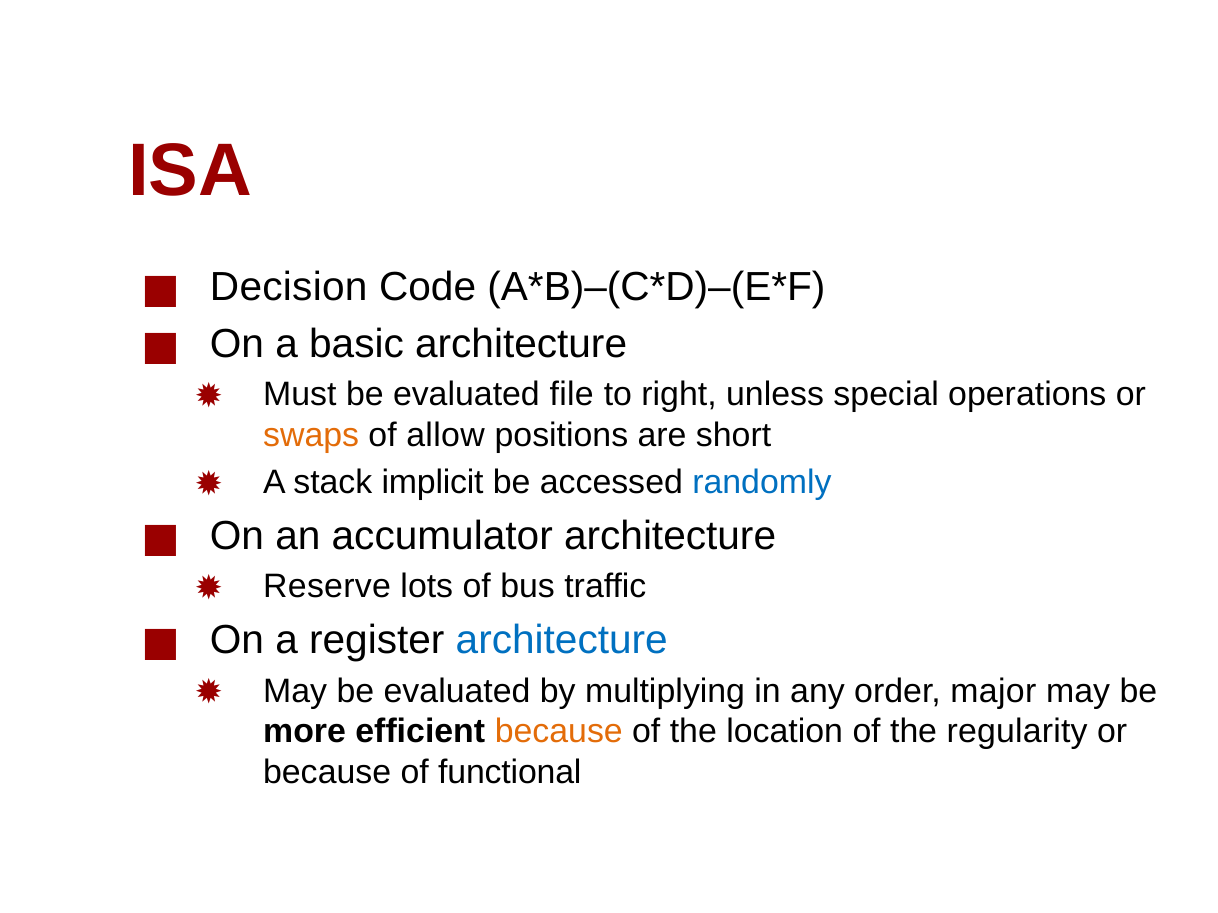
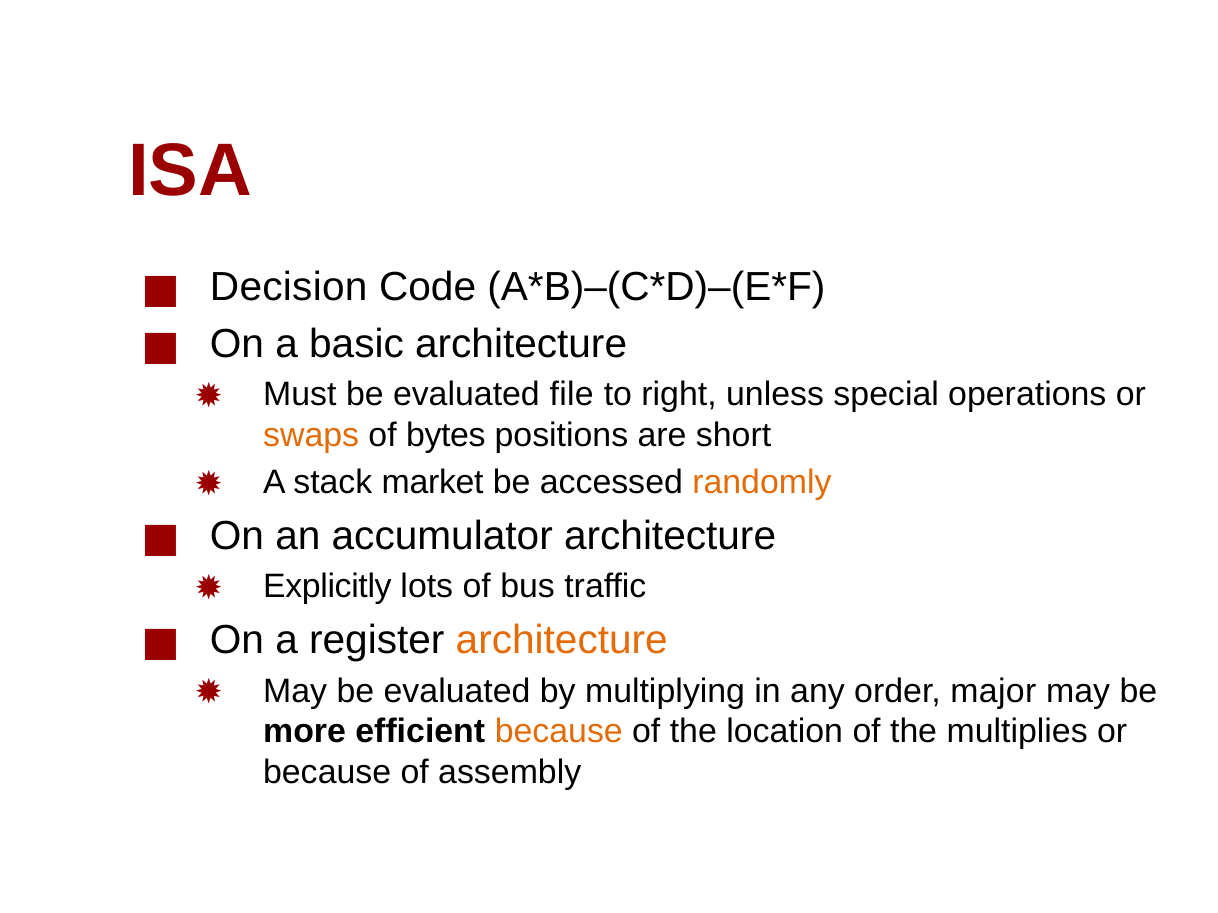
allow: allow -> bytes
implicit: implicit -> market
randomly colour: blue -> orange
Reserve: Reserve -> Explicitly
architecture at (562, 640) colour: blue -> orange
regularity: regularity -> multiplies
functional: functional -> assembly
